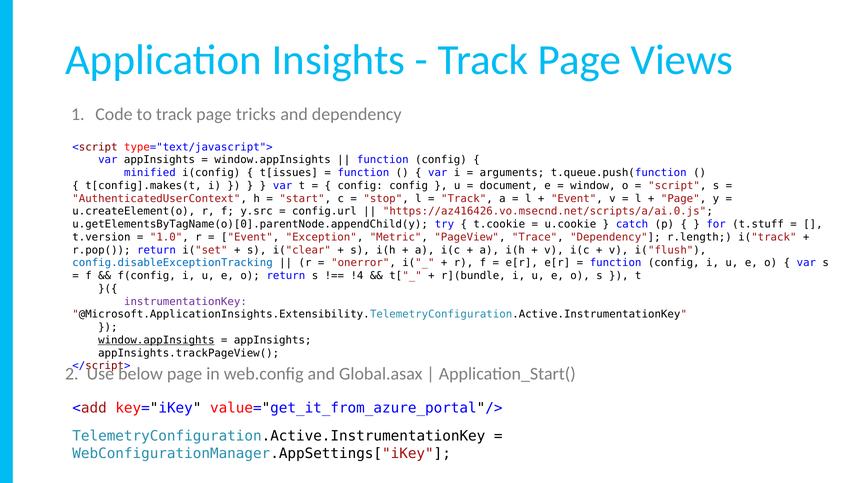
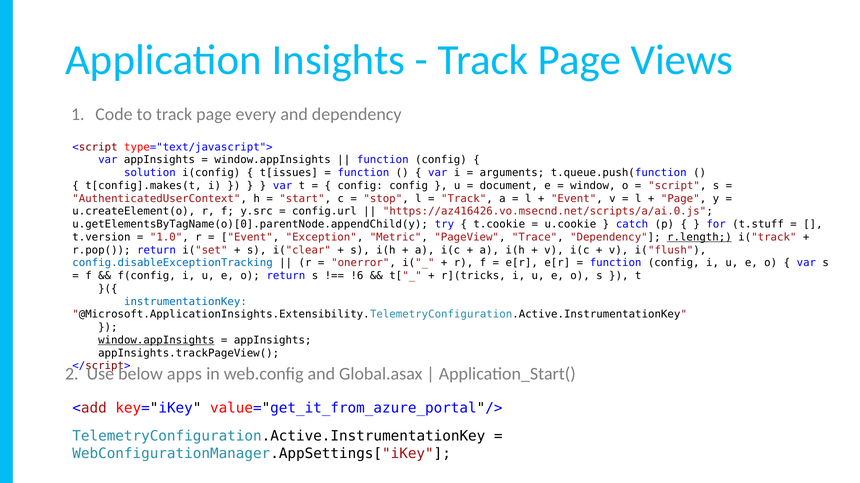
tricks: tricks -> every
minified: minified -> solution
r.length underline: none -> present
!4: !4 -> !6
r](bundle: r](bundle -> r](tricks
instrumentationKey colour: purple -> blue
below page: page -> apps
